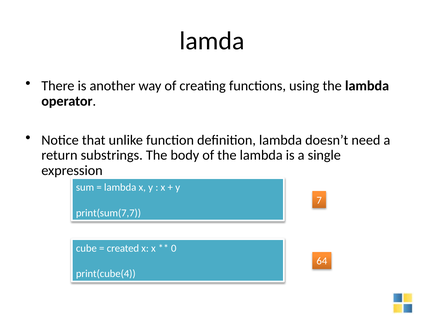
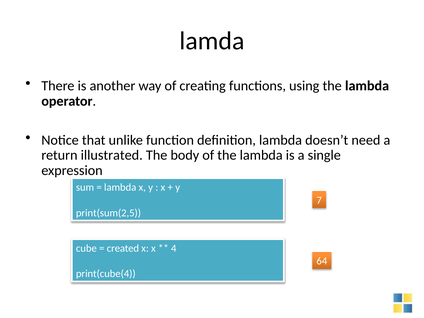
substrings: substrings -> illustrated
print(sum(7,7: print(sum(7,7 -> print(sum(2,5
0: 0 -> 4
